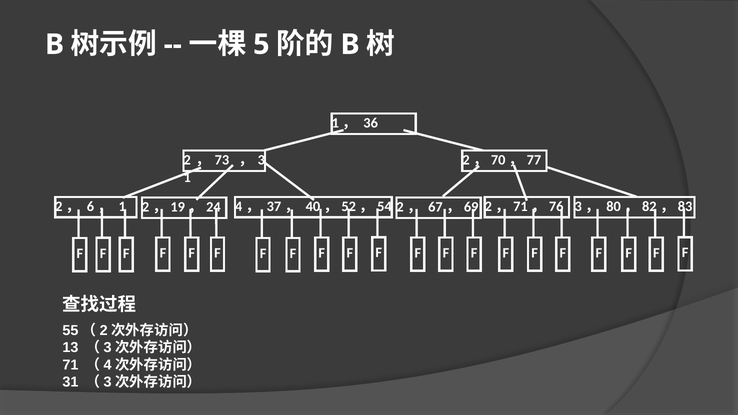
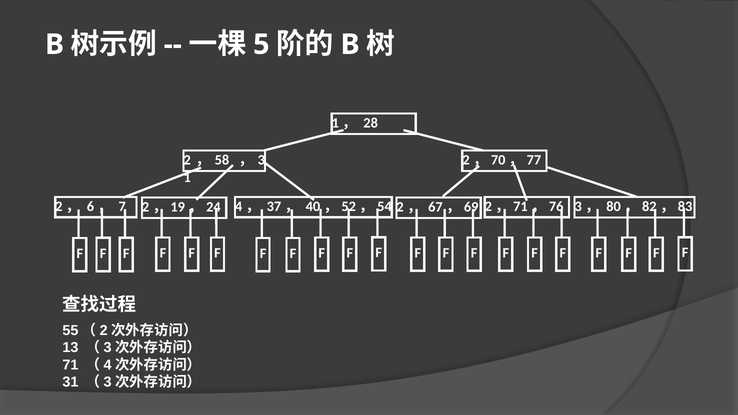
36: 36 -> 28
73: 73 -> 58
6， 1: 1 -> 7
